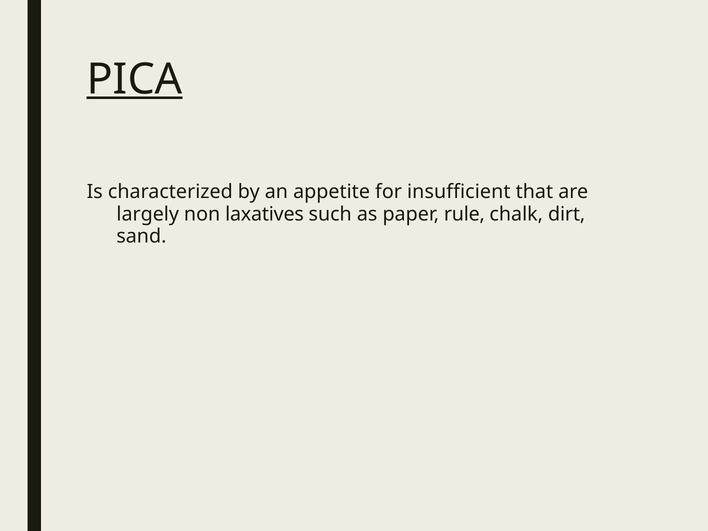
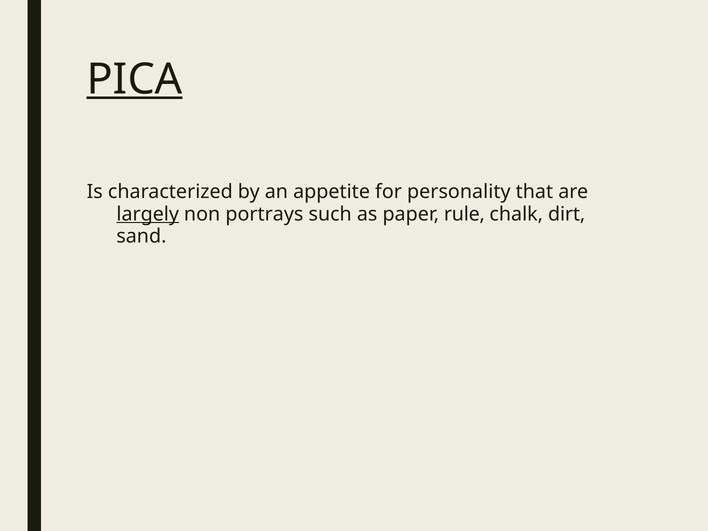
insufficient: insufficient -> personality
largely underline: none -> present
laxatives: laxatives -> portrays
